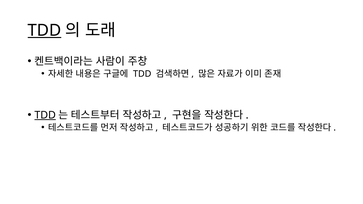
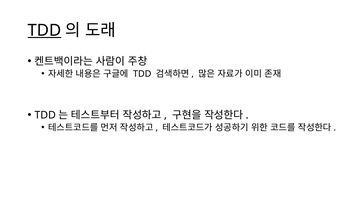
TDD at (45, 115) underline: present -> none
